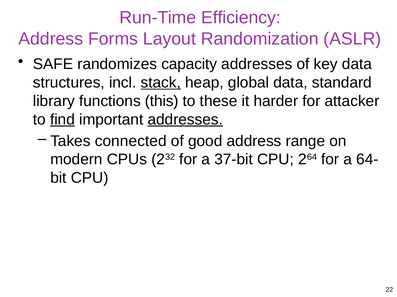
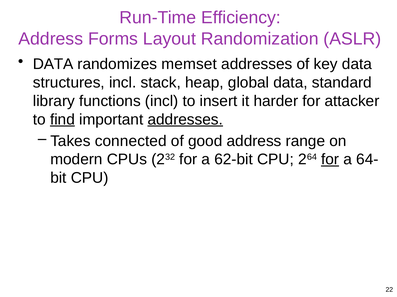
SAFE at (53, 64): SAFE -> DATA
capacity: capacity -> memset
stack underline: present -> none
functions this: this -> incl
these: these -> insert
37-bit: 37-bit -> 62-bit
for at (330, 160) underline: none -> present
